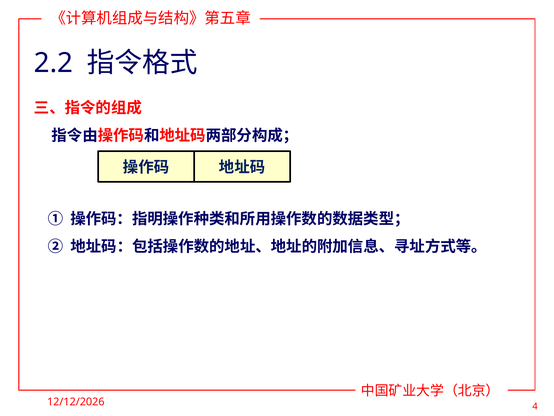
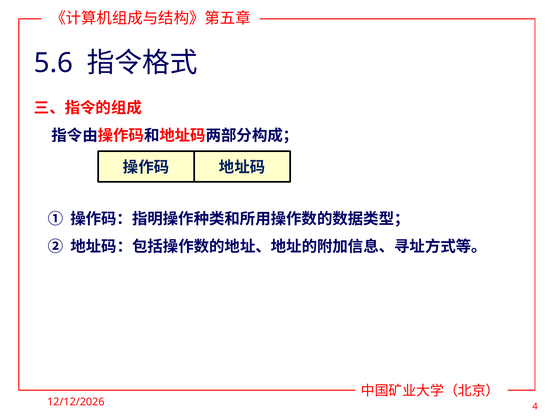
2.2: 2.2 -> 5.6
